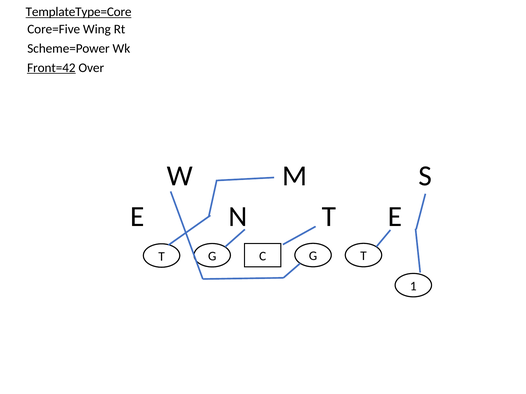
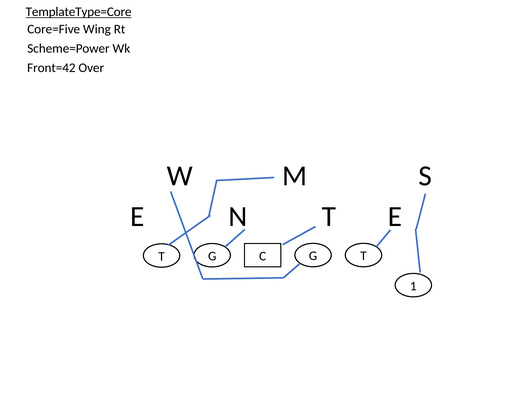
Front=42 underline: present -> none
